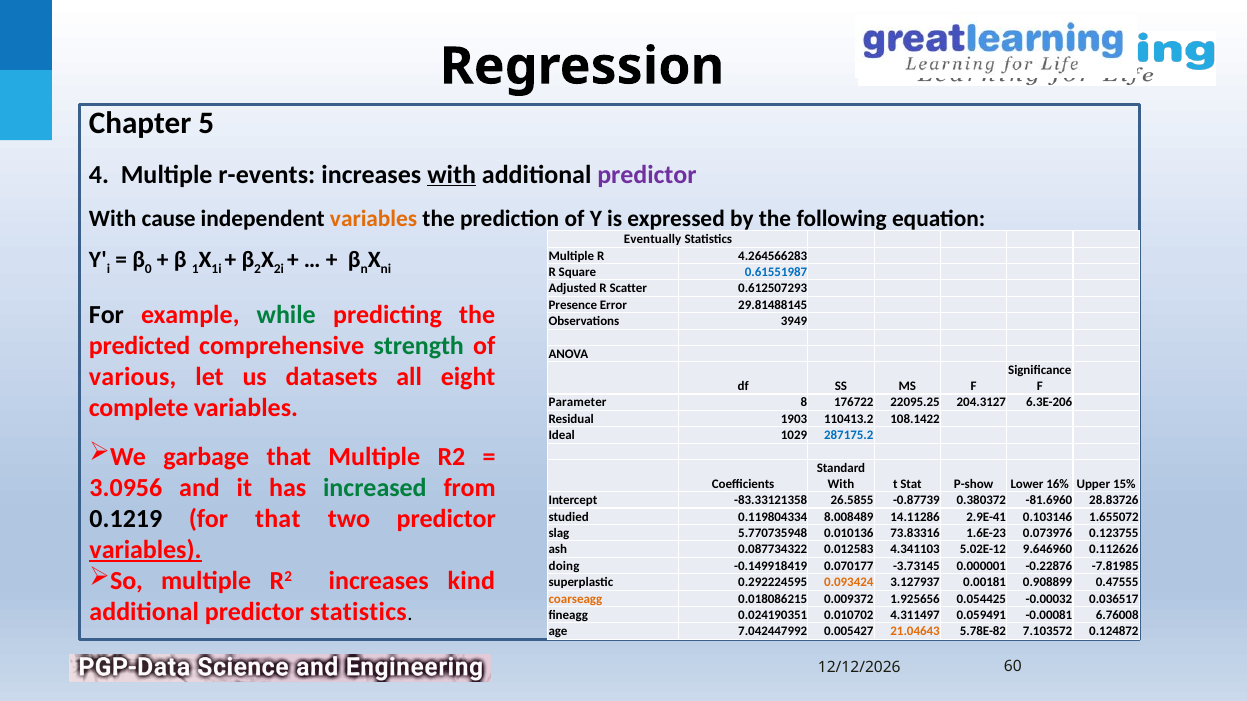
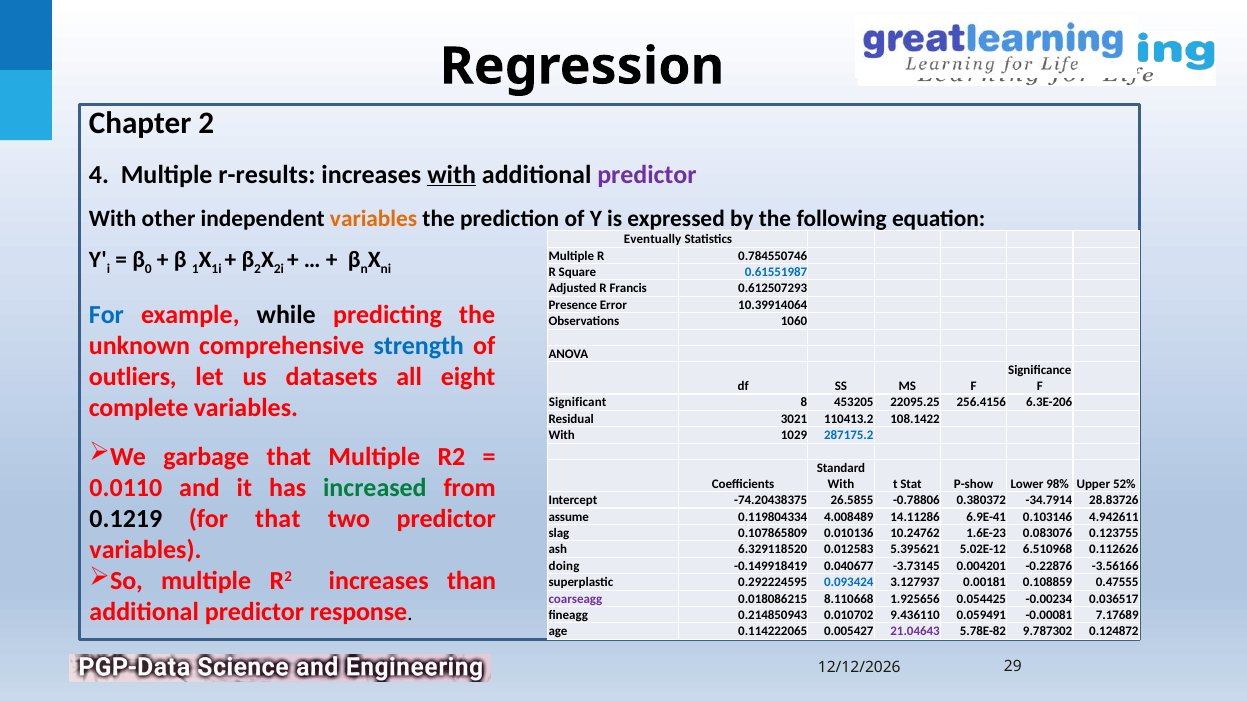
Chapter 5: 5 -> 2
r-events: r-events -> r-results
cause: cause -> other
4.264566283: 4.264566283 -> 0.784550746
Scatter: Scatter -> Francis
29.81488145: 29.81488145 -> 10.39914064
For at (106, 315) colour: black -> blue
while colour: green -> black
3949: 3949 -> 1060
predicted: predicted -> unknown
strength colour: green -> blue
various: various -> outliers
Parameter: Parameter -> Significant
176722: 176722 -> 453205
204.3127: 204.3127 -> 256.4156
1903: 1903 -> 3021
Ideal at (562, 436): Ideal -> With
3.0956: 3.0956 -> 0.0110
16%: 16% -> 98%
15%: 15% -> 52%
-83.33121358: -83.33121358 -> -74.20438375
-0.87739: -0.87739 -> -0.78806
-81.6960: -81.6960 -> -34.7914
studied: studied -> assume
8.008489: 8.008489 -> 4.008489
2.9E-41: 2.9E-41 -> 6.9E-41
1.655072: 1.655072 -> 4.942611
5.770735948: 5.770735948 -> 0.107865809
73.83316: 73.83316 -> 10.24762
0.073976: 0.073976 -> 0.083076
variables at (146, 550) underline: present -> none
0.087734322: 0.087734322 -> 6.329118520
4.341103: 4.341103 -> 5.395621
9.646960: 9.646960 -> 6.510968
0.070177: 0.070177 -> 0.040677
0.000001: 0.000001 -> 0.004201
-7.81985: -7.81985 -> -3.56166
kind: kind -> than
0.093424 colour: orange -> blue
0.908899: 0.908899 -> 0.108859
coarseagg colour: orange -> purple
0.009372: 0.009372 -> 8.110668
-0.00032: -0.00032 -> -0.00234
predictor statistics: statistics -> response
0.024190351: 0.024190351 -> 0.214850943
4.311497: 4.311497 -> 9.436110
6.76008: 6.76008 -> 7.17689
7.042447992: 7.042447992 -> 0.114222065
21.04643 colour: orange -> purple
7.103572: 7.103572 -> 9.787302
60: 60 -> 29
